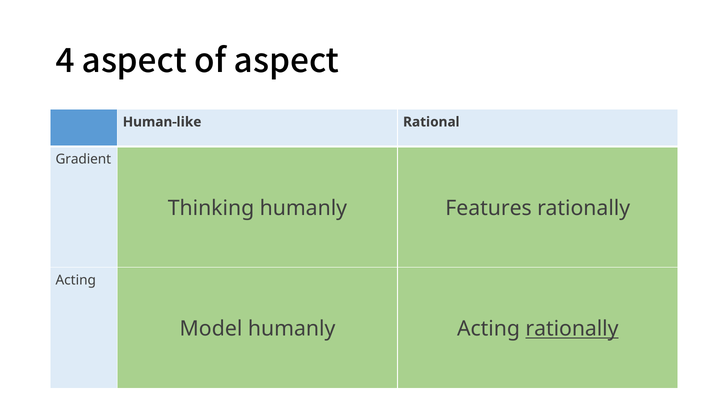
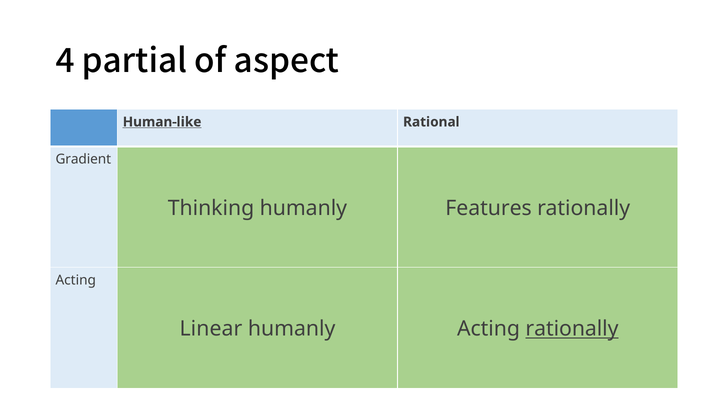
4 aspect: aspect -> partial
Human-like underline: none -> present
Model: Model -> Linear
